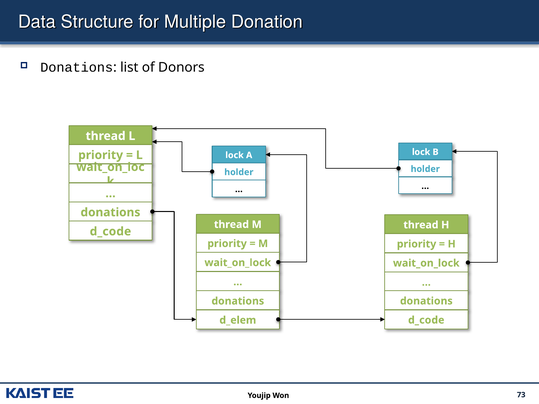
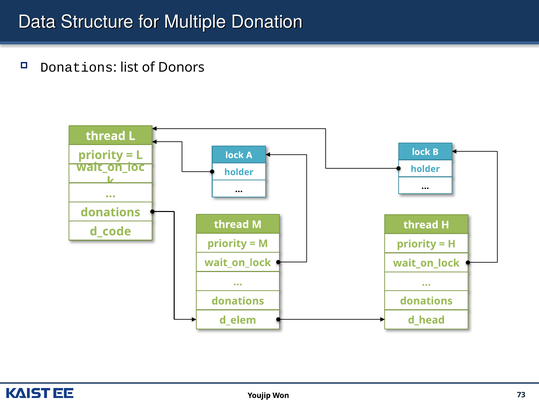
d_code at (426, 320): d_code -> d_head
